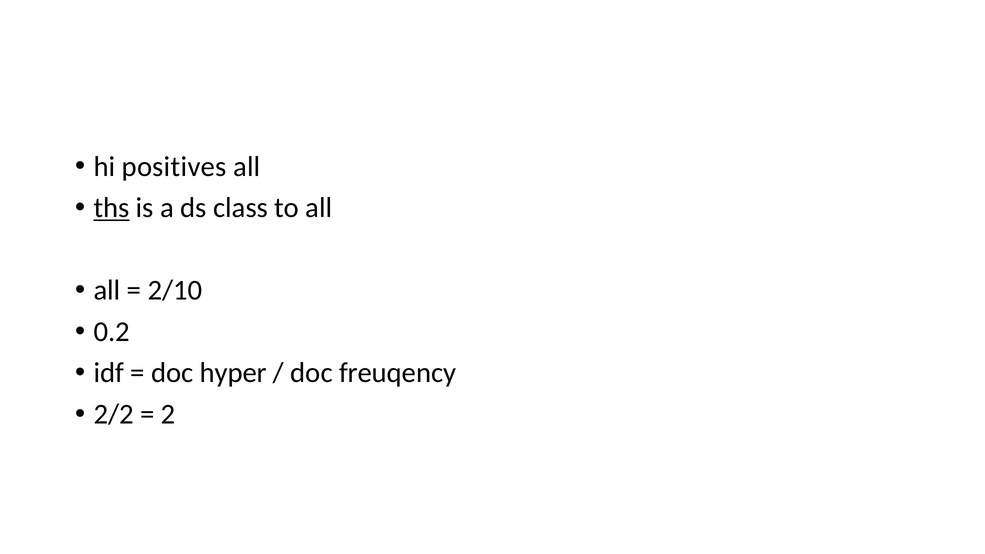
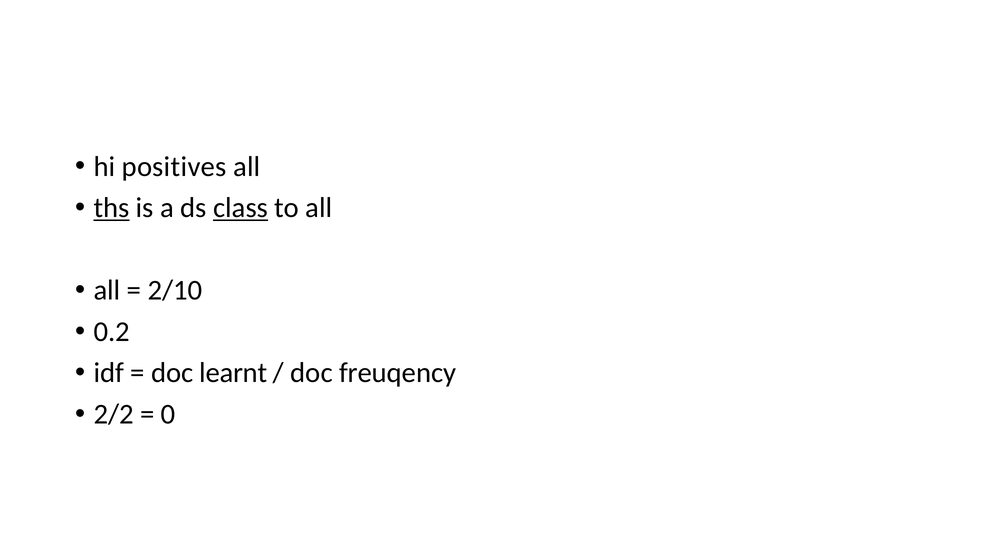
class underline: none -> present
hyper: hyper -> learnt
2: 2 -> 0
